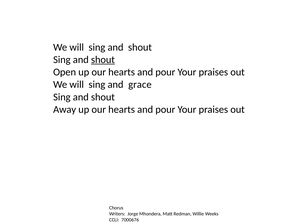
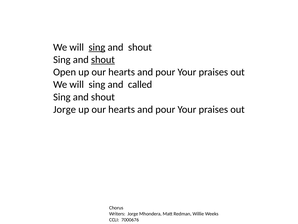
sing at (97, 47) underline: none -> present
grace: grace -> called
Away at (65, 109): Away -> Jorge
